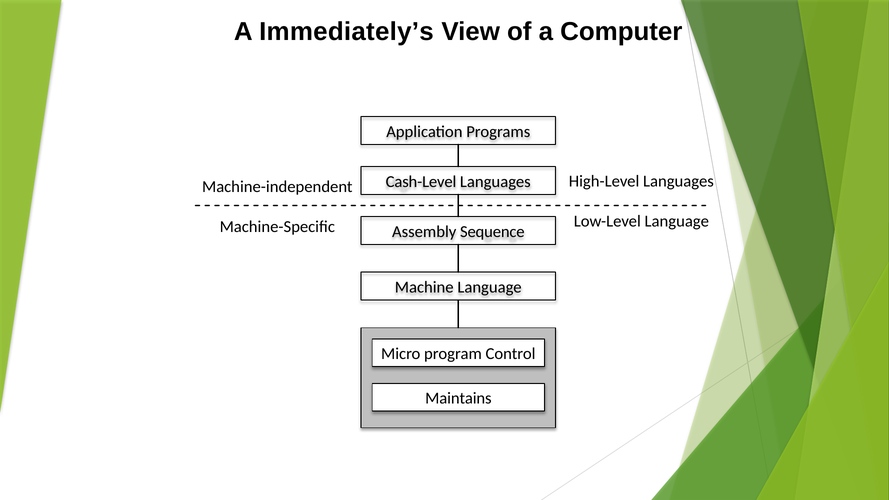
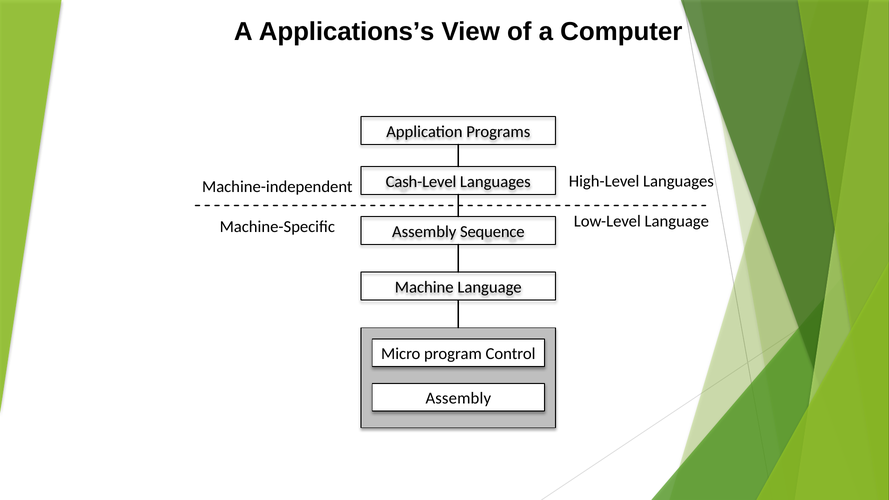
Immediately’s: Immediately’s -> Applications’s
Maintains at (458, 398): Maintains -> Assembly
